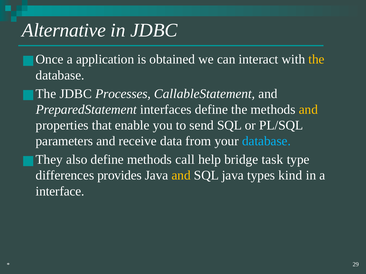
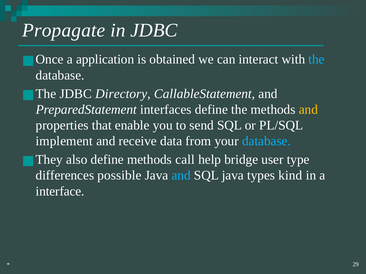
Alternative: Alternative -> Propagate
the at (317, 59) colour: yellow -> light blue
Processes: Processes -> Directory
parameters: parameters -> implement
task: task -> user
provides: provides -> possible
and at (181, 176) colour: yellow -> light blue
